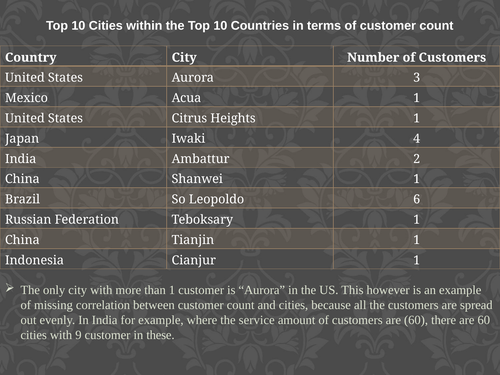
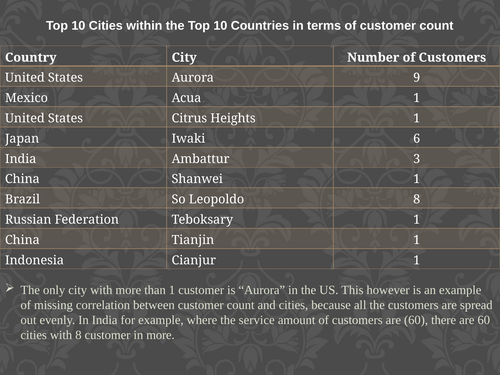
3: 3 -> 9
4: 4 -> 6
2: 2 -> 3
Leopoldo 6: 6 -> 8
with 9: 9 -> 8
in these: these -> more
